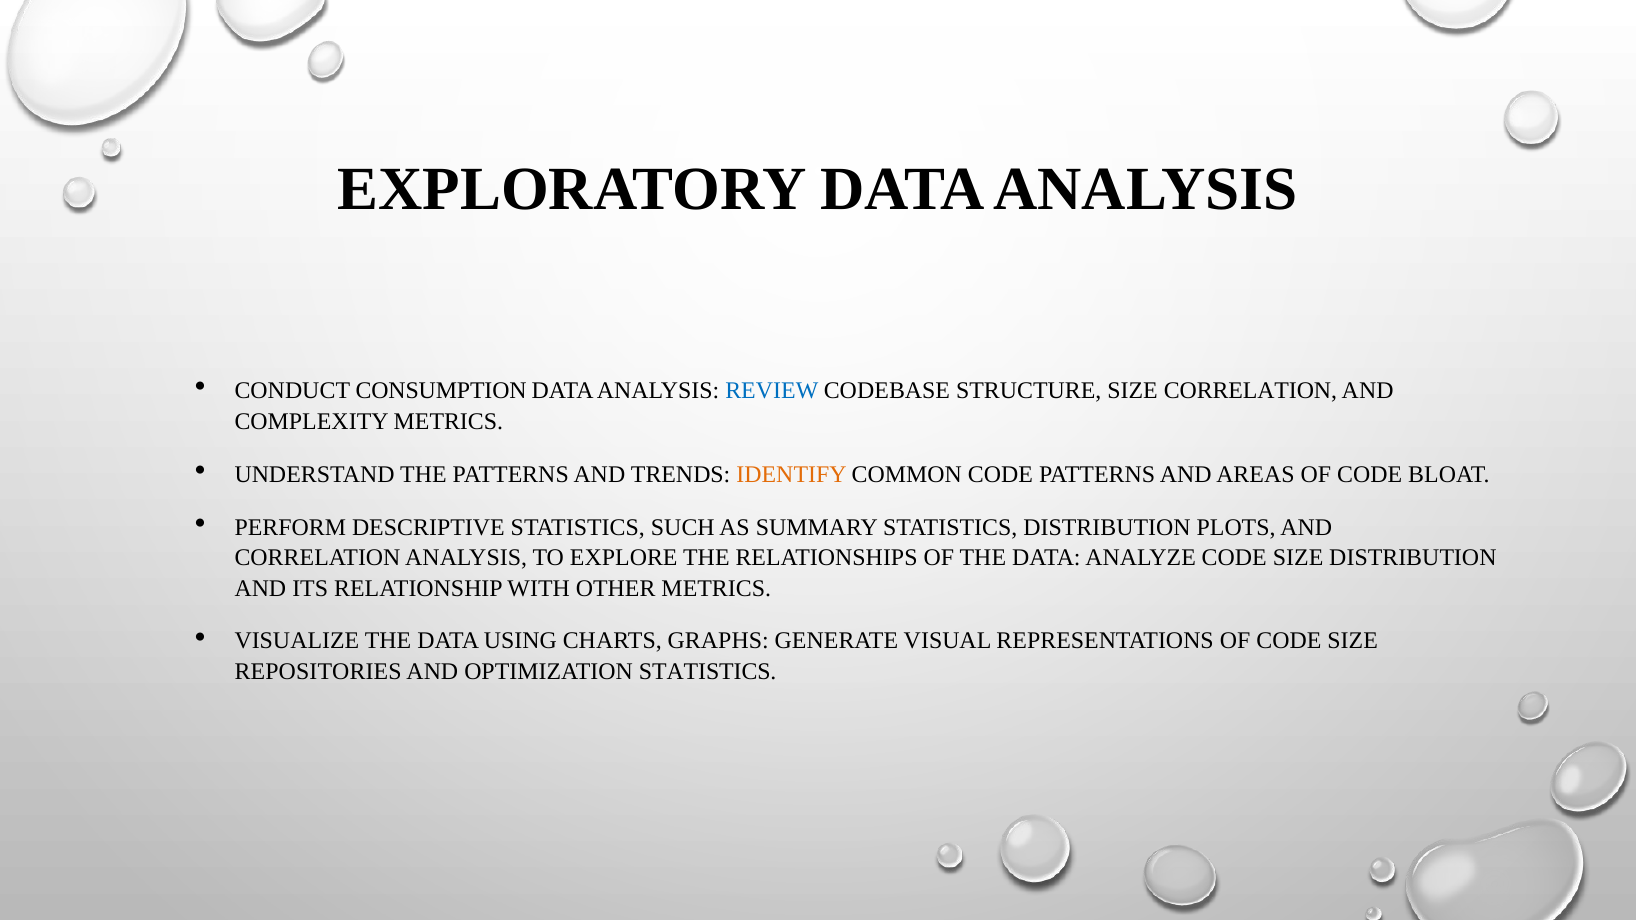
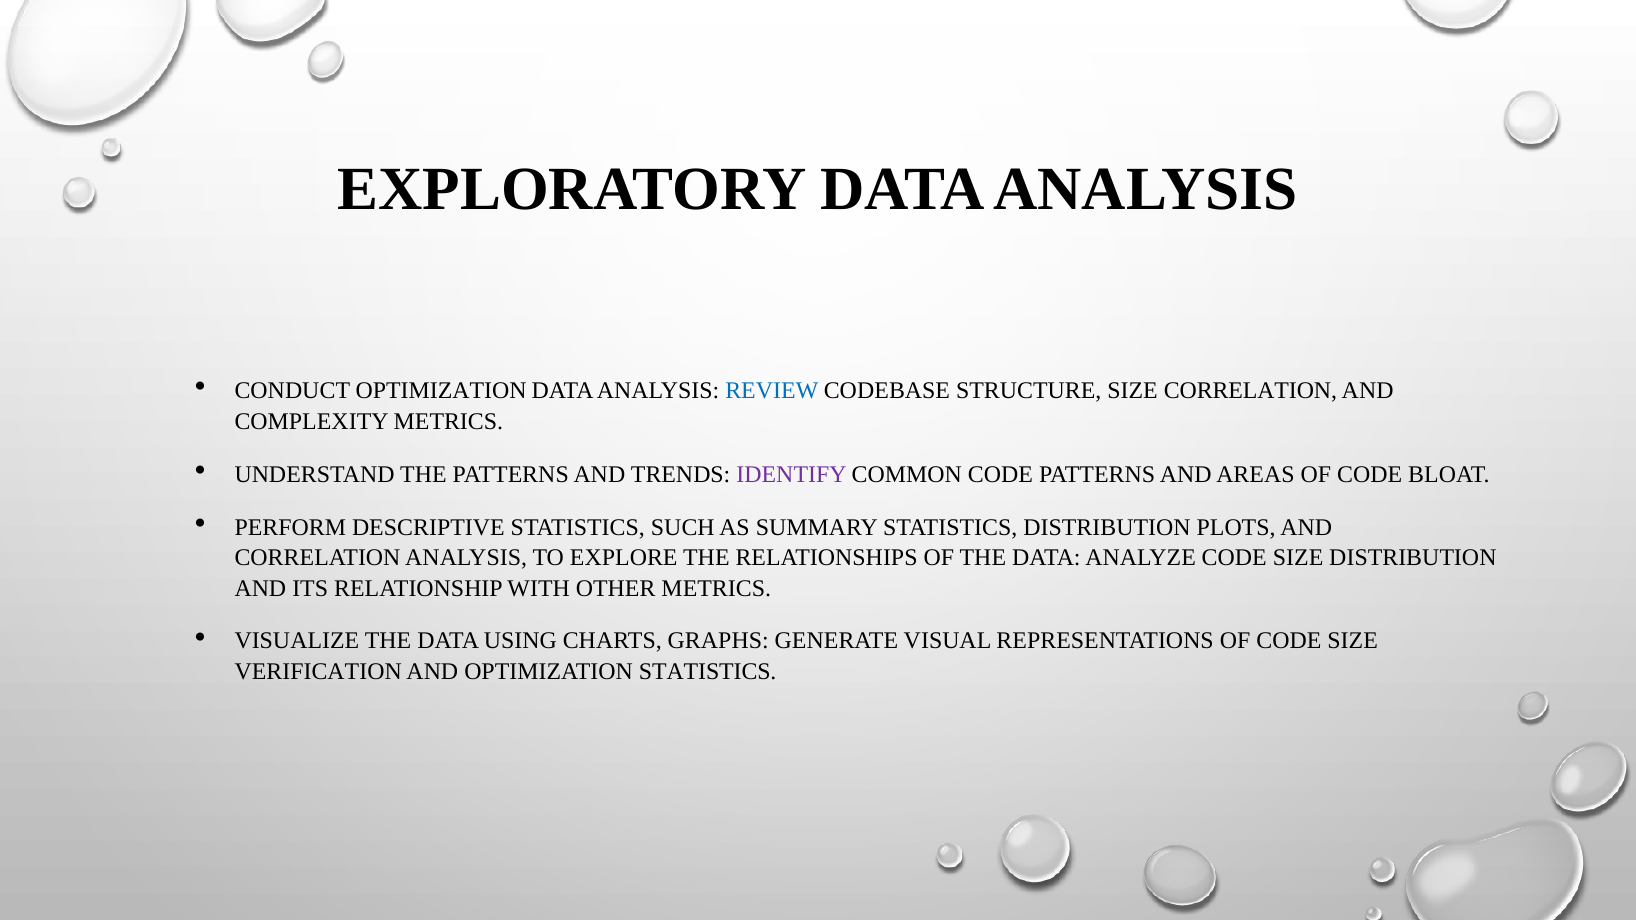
CONDUCT CONSUMPTION: CONSUMPTION -> OPTIMIZATION
IDENTIFY colour: orange -> purple
REPOSITORIES: REPOSITORIES -> VERIFICATION
